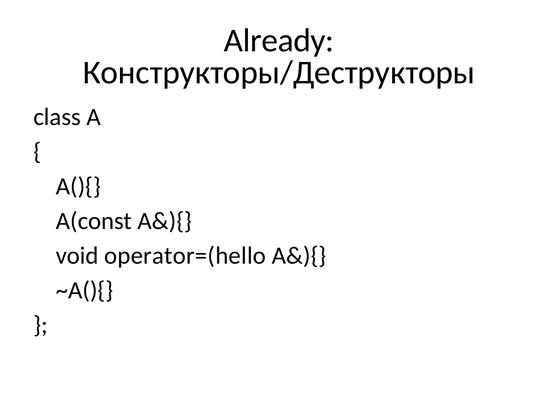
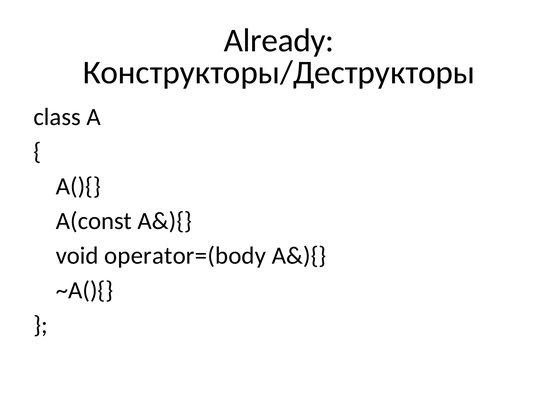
operator=(hello: operator=(hello -> operator=(body
